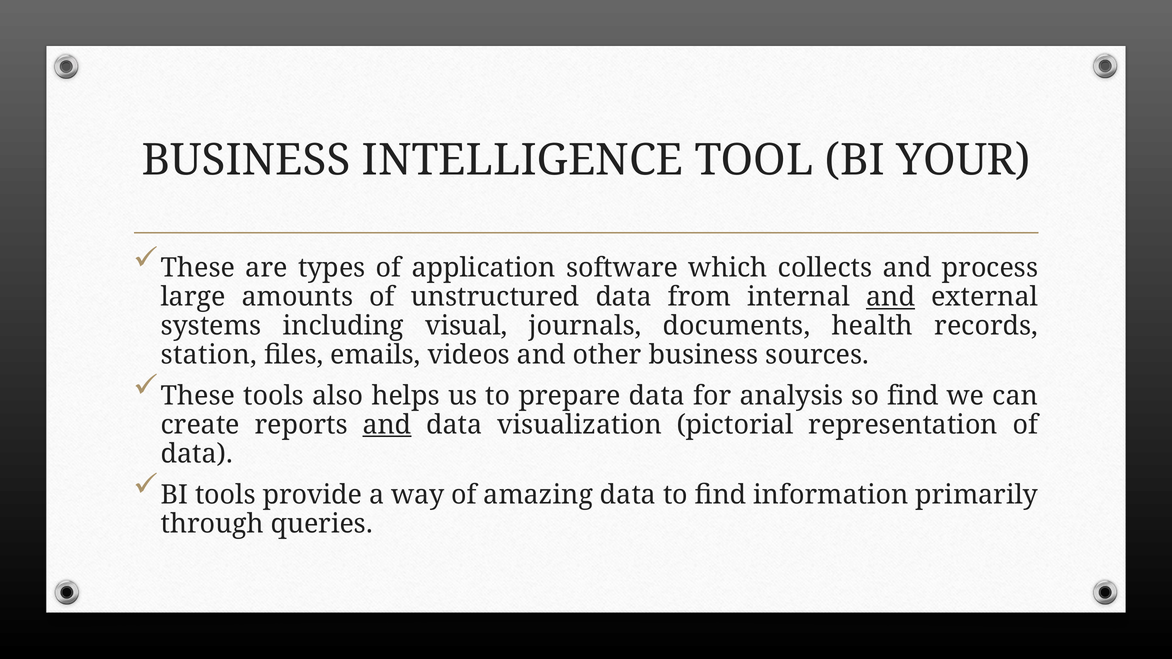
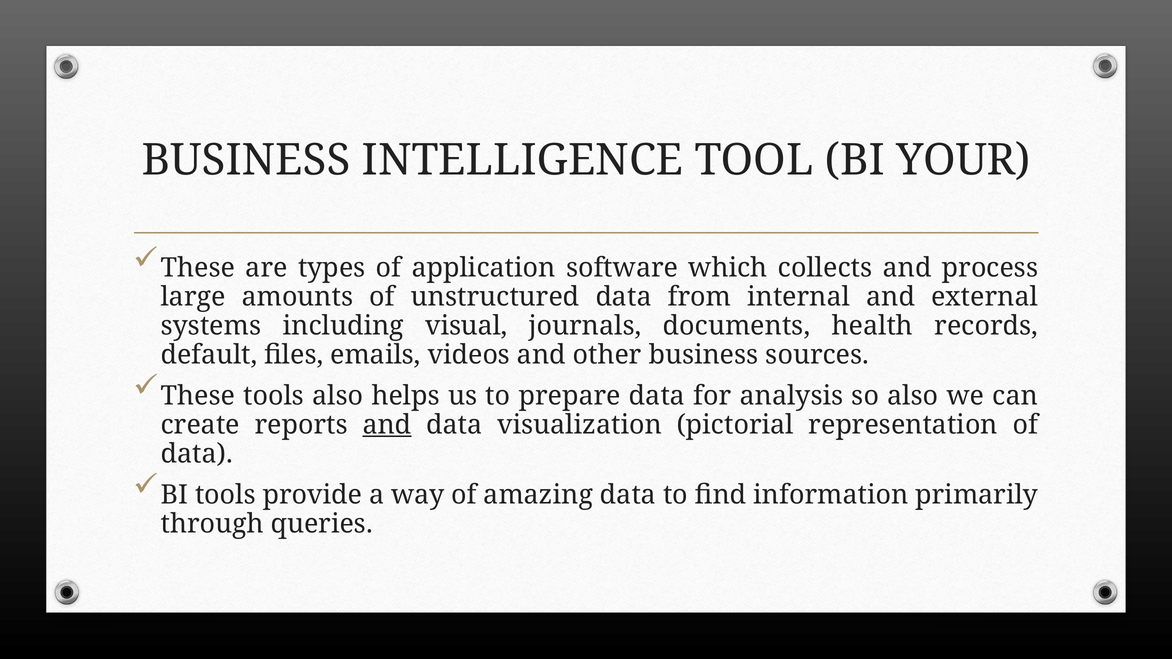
and at (891, 297) underline: present -> none
station: station -> default
so find: find -> also
